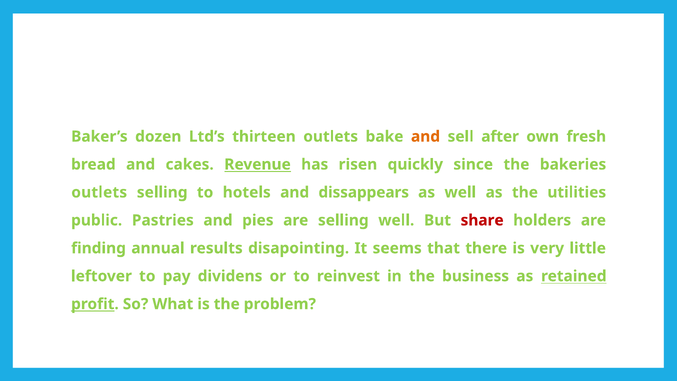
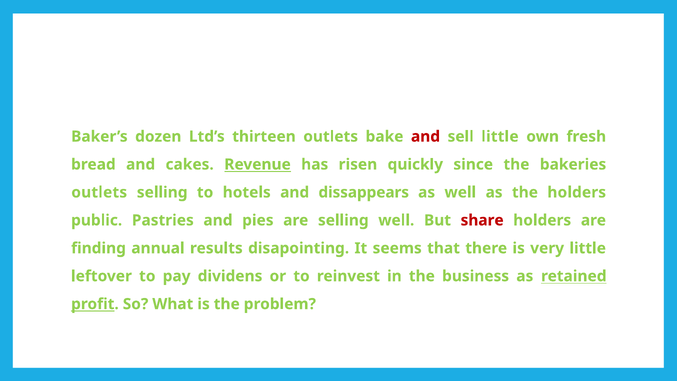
and at (426, 136) colour: orange -> red
sell after: after -> little
the utilities: utilities -> holders
